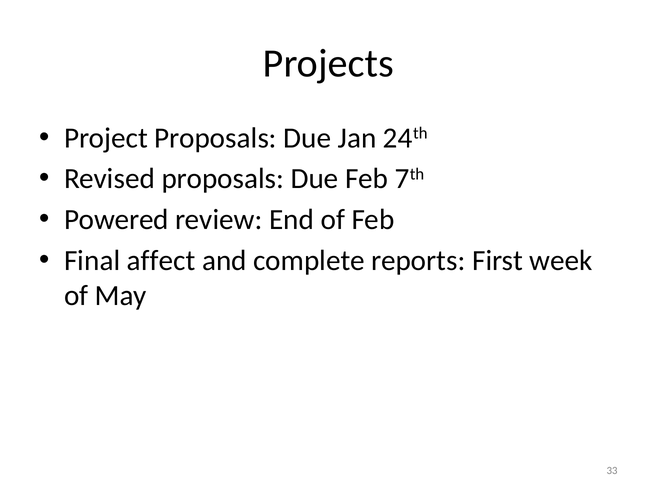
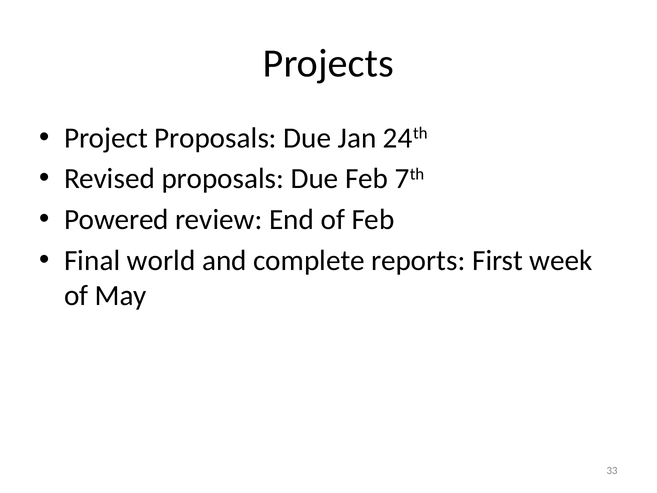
affect: affect -> world
